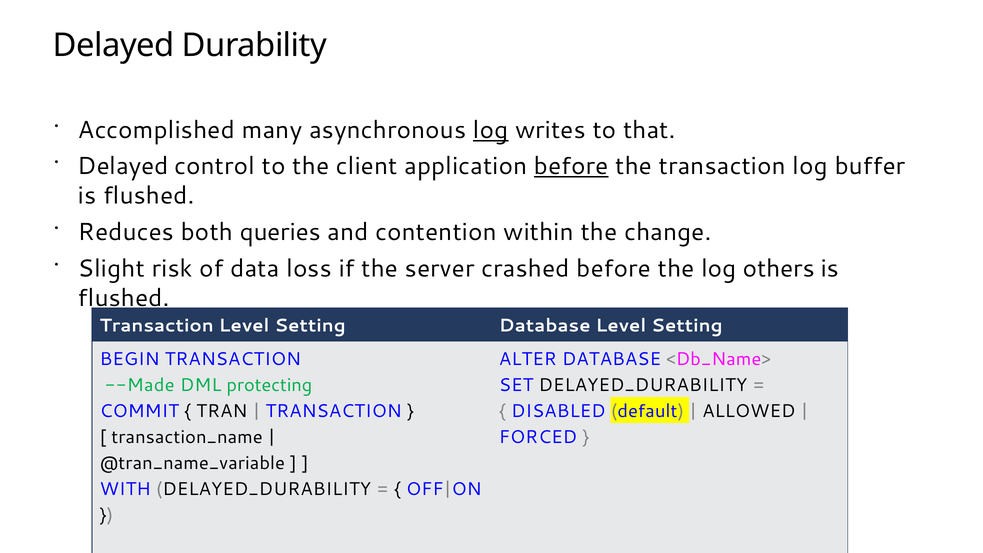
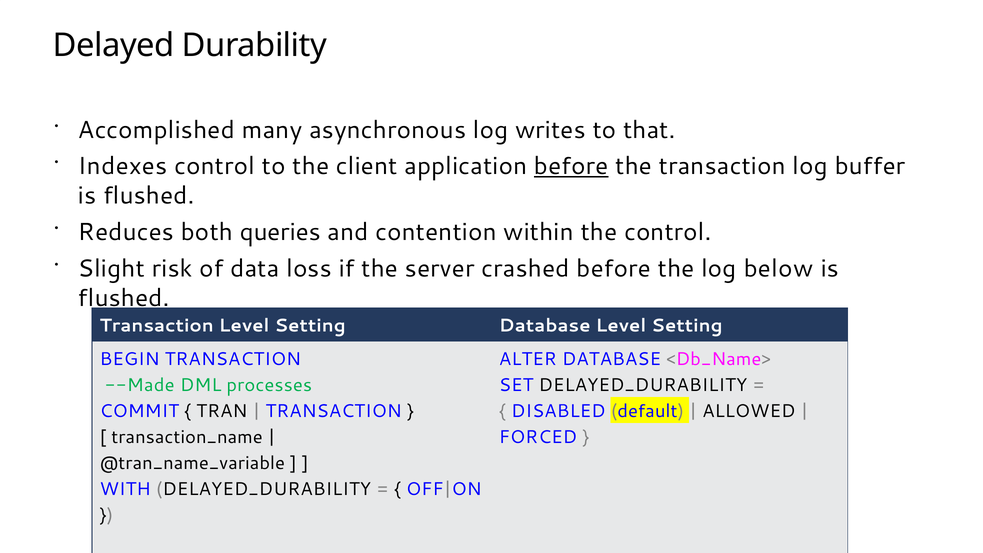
log at (491, 130) underline: present -> none
Delayed at (123, 166): Delayed -> Indexes
the change: change -> control
others: others -> below
protecting: protecting -> processes
